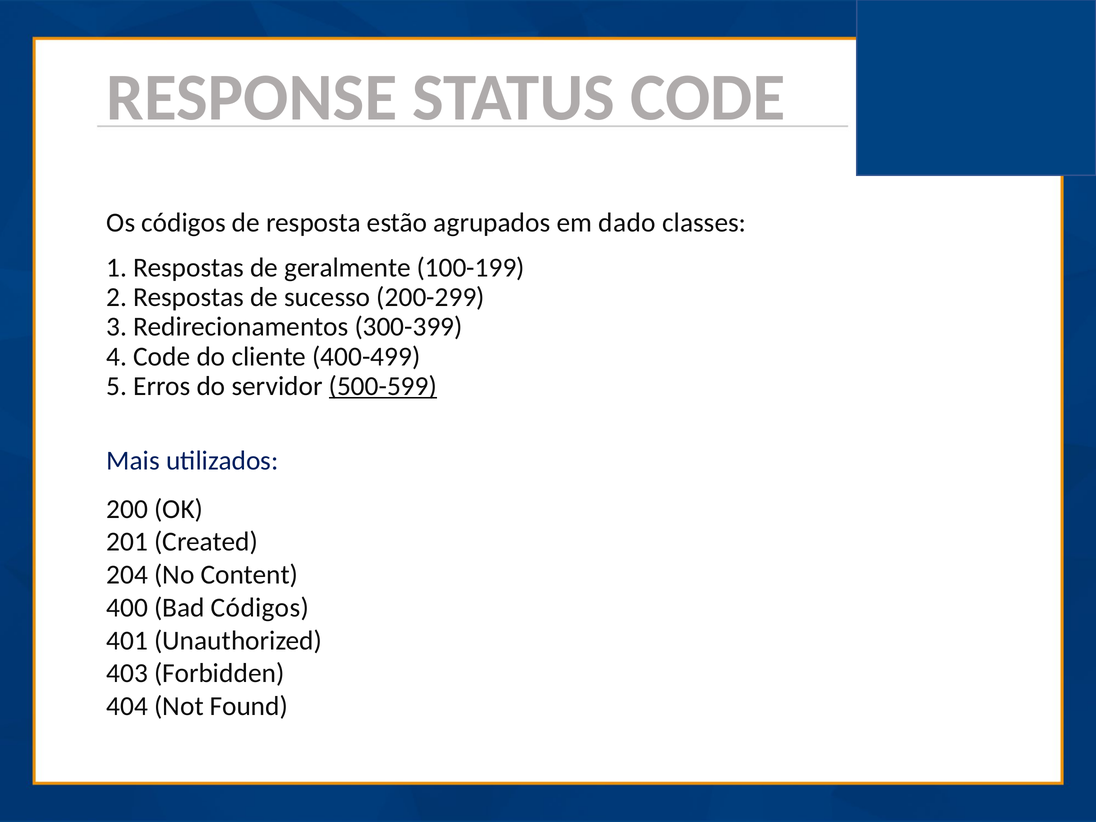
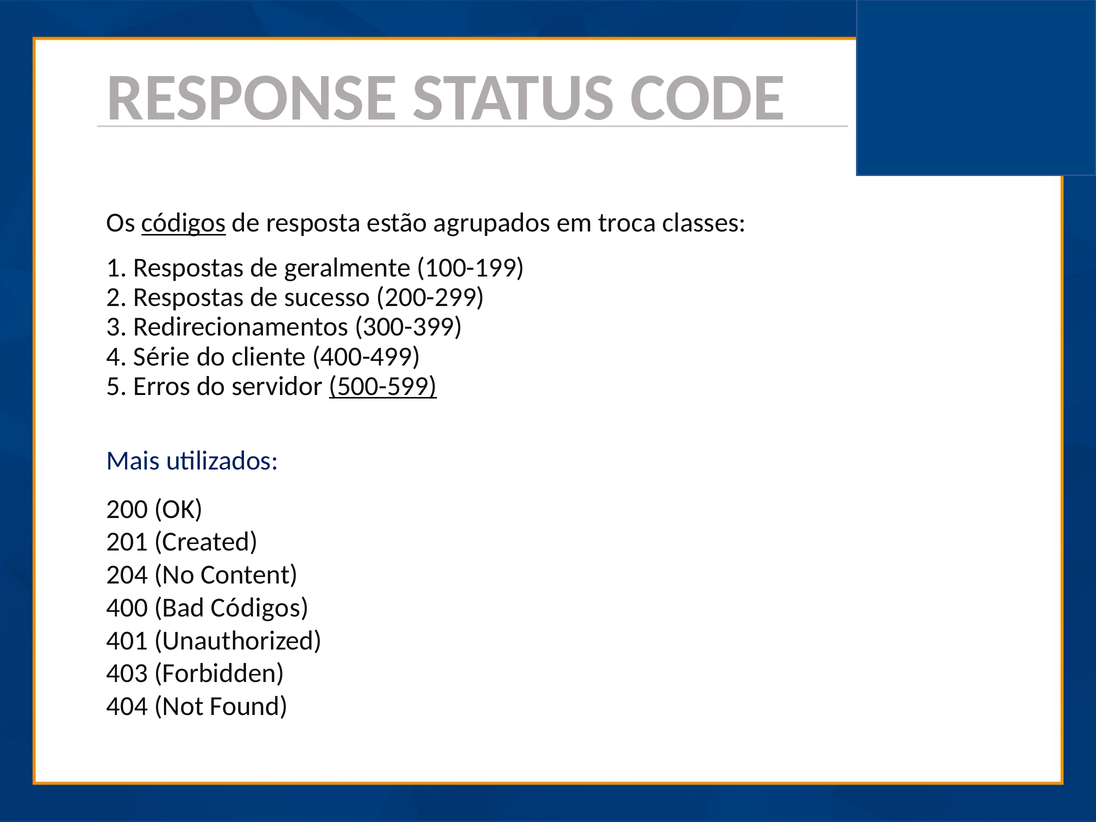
códigos at (184, 223) underline: none -> present
dado: dado -> troca
4 Code: Code -> Série
